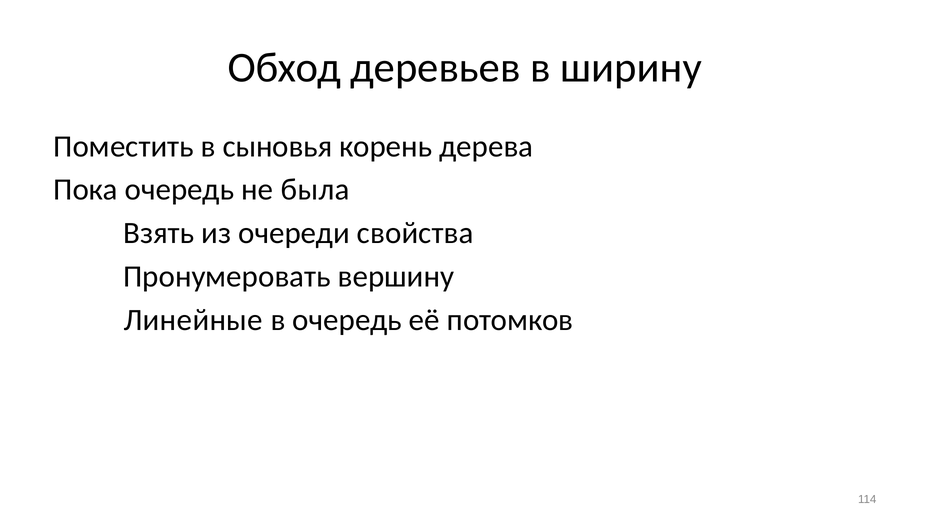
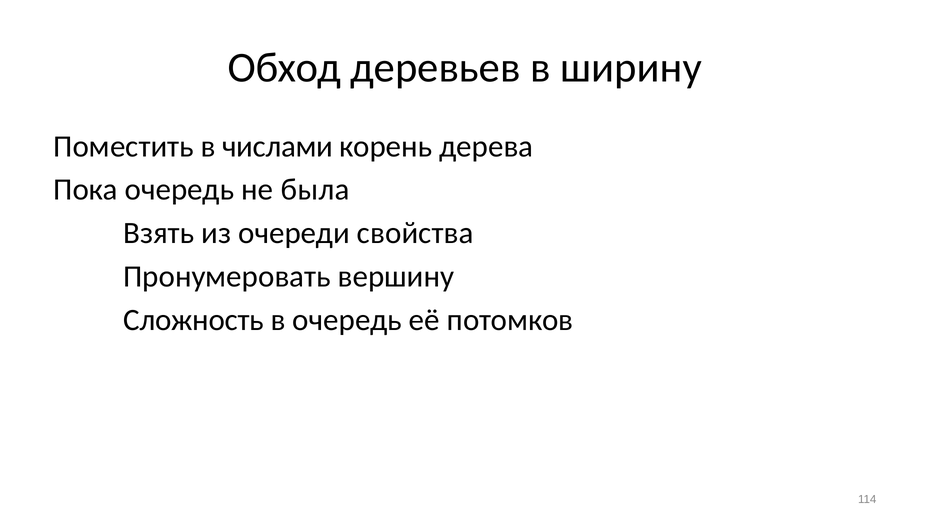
сыновья: сыновья -> числами
Линейные: Линейные -> Сложность
